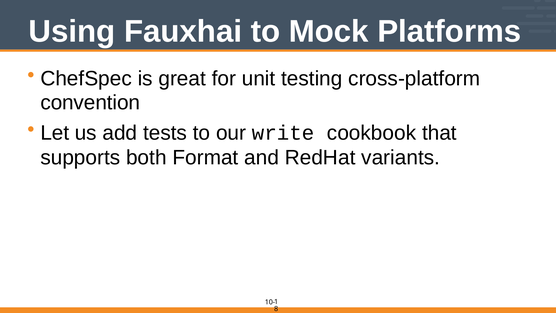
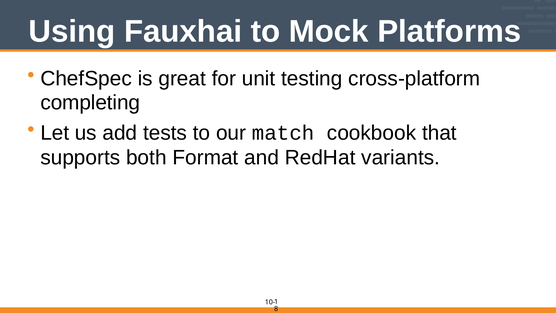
convention: convention -> completing
write: write -> match
